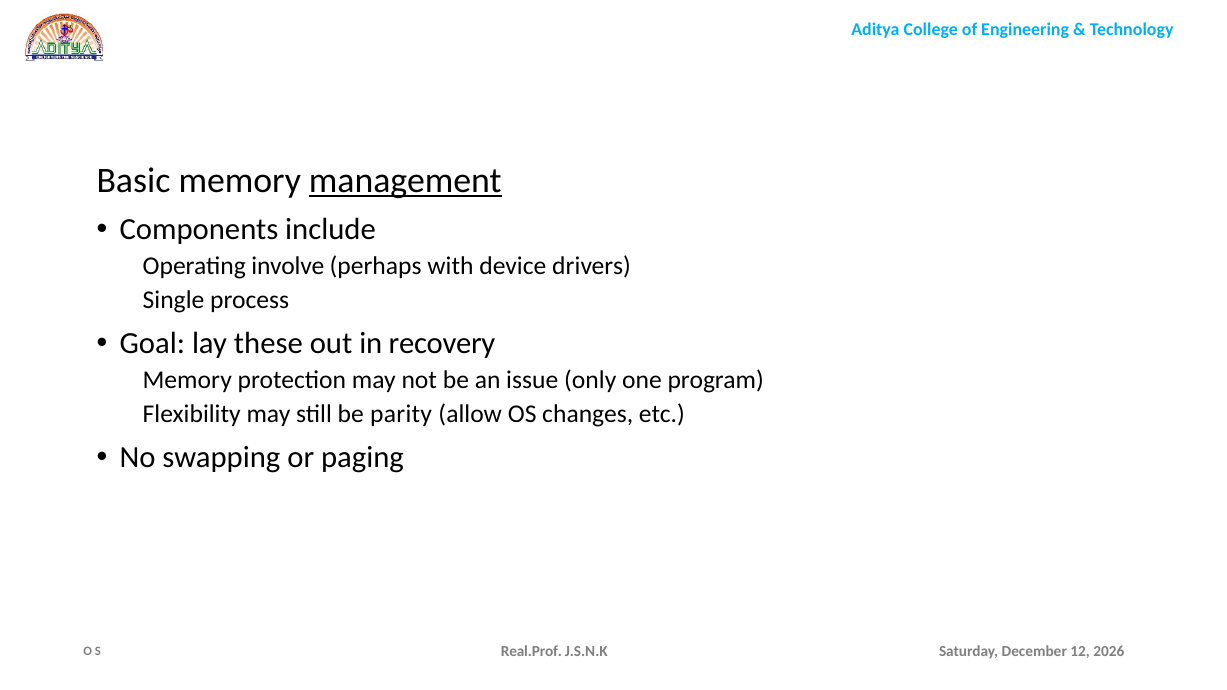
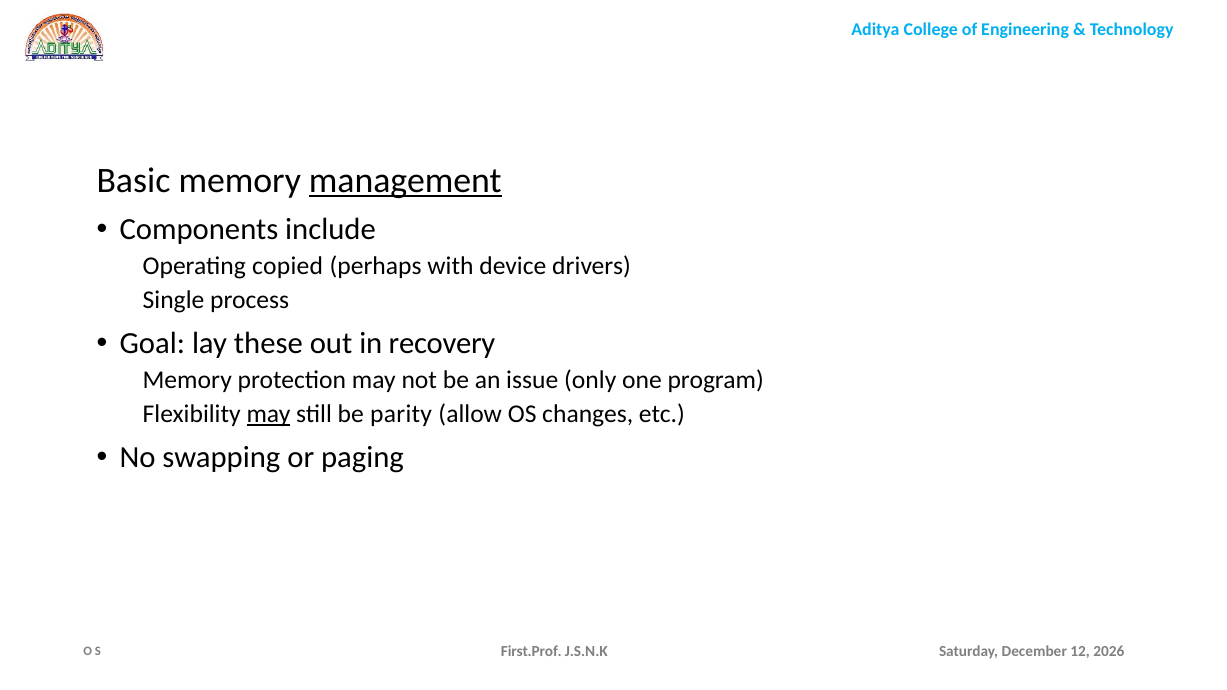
involve: involve -> copied
may at (269, 414) underline: none -> present
Real.Prof: Real.Prof -> First.Prof
